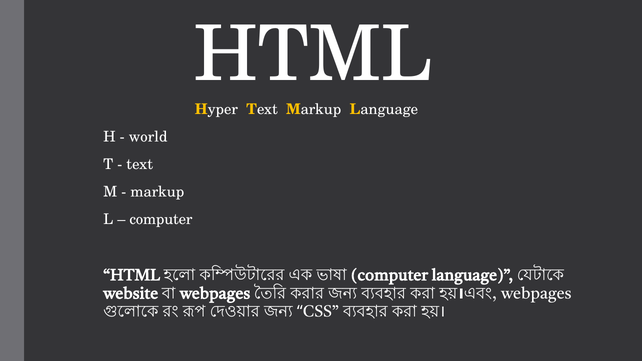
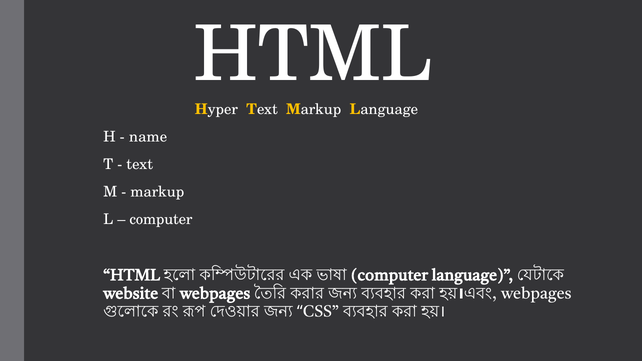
world: world -> name
